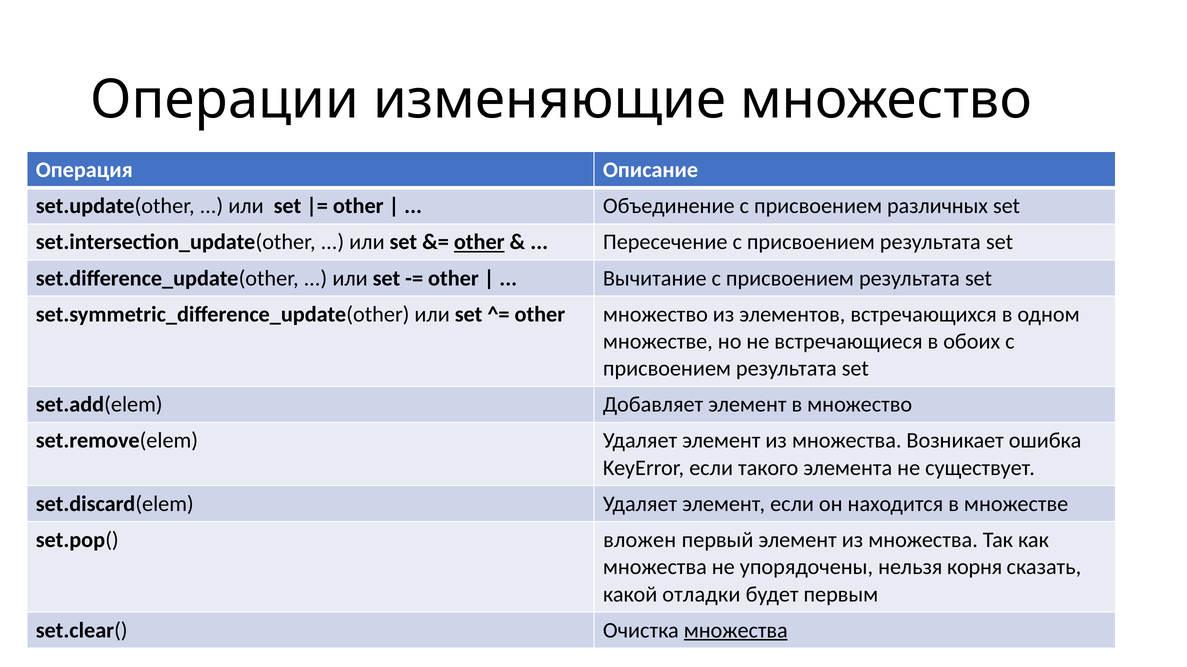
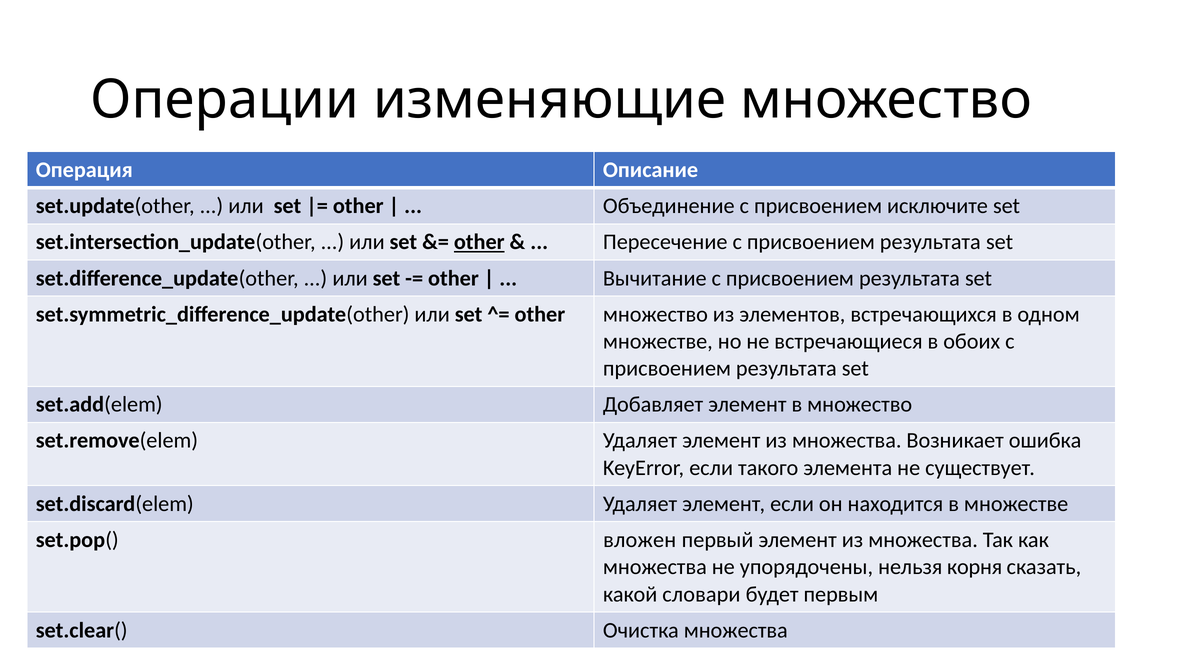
различных: различных -> исключите
отладки: отладки -> словари
множества at (736, 631) underline: present -> none
